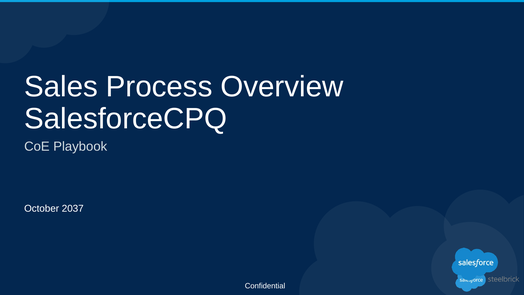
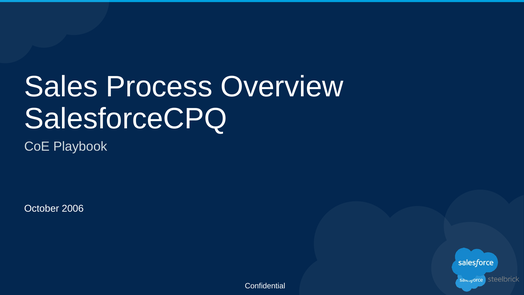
2037: 2037 -> 2006
